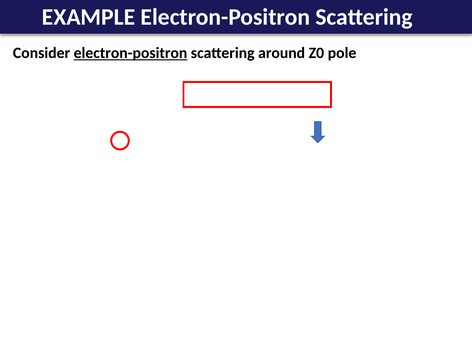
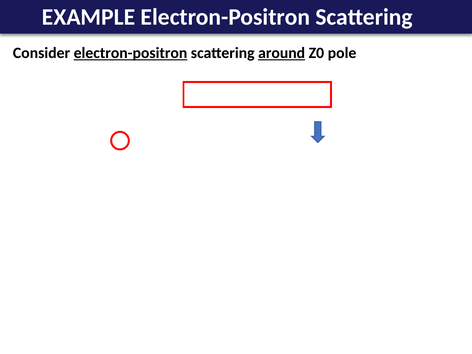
around underline: none -> present
